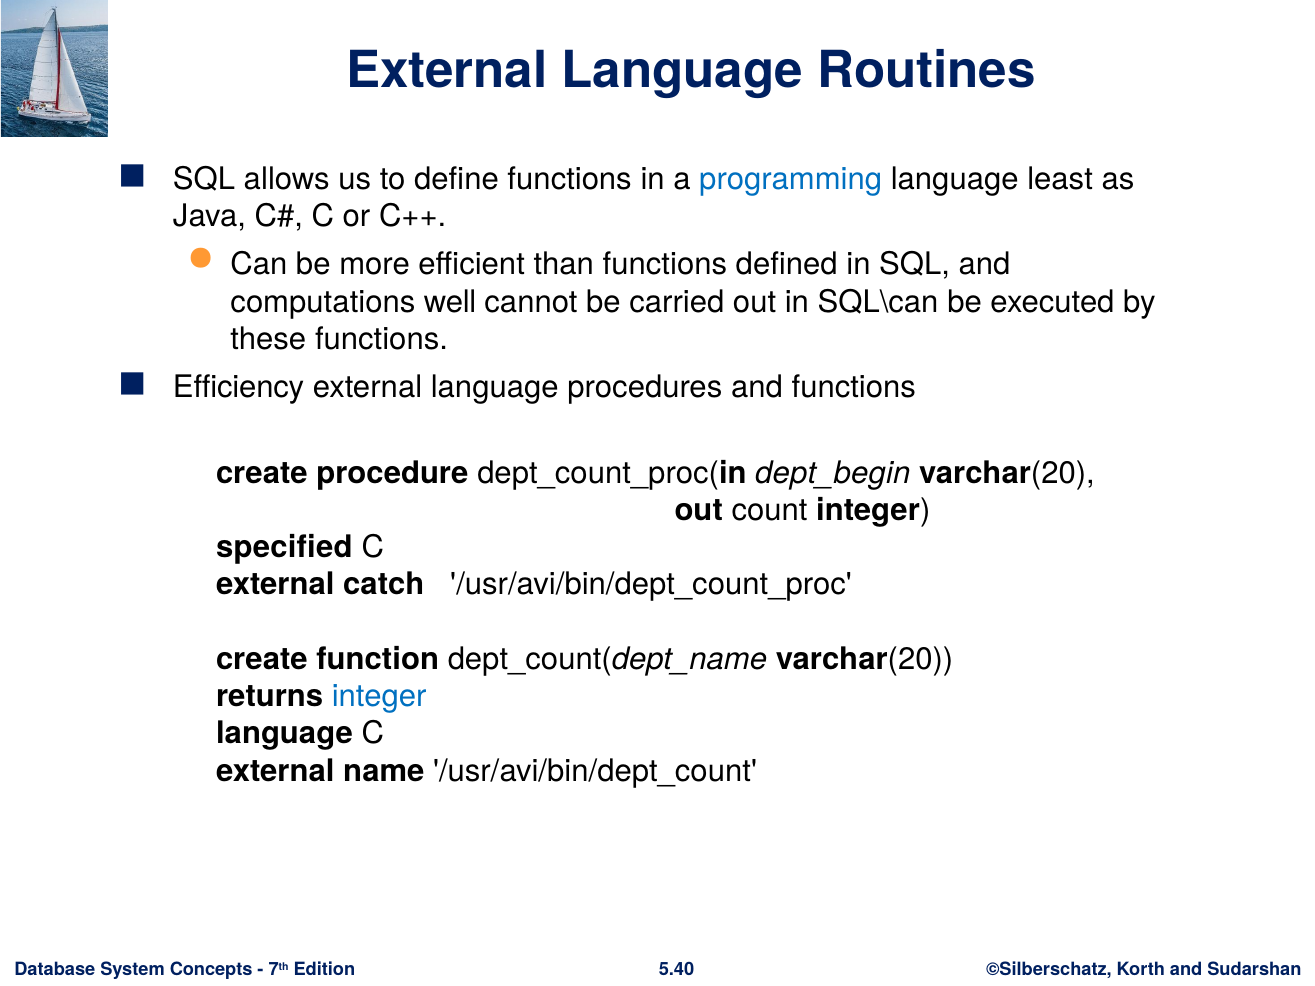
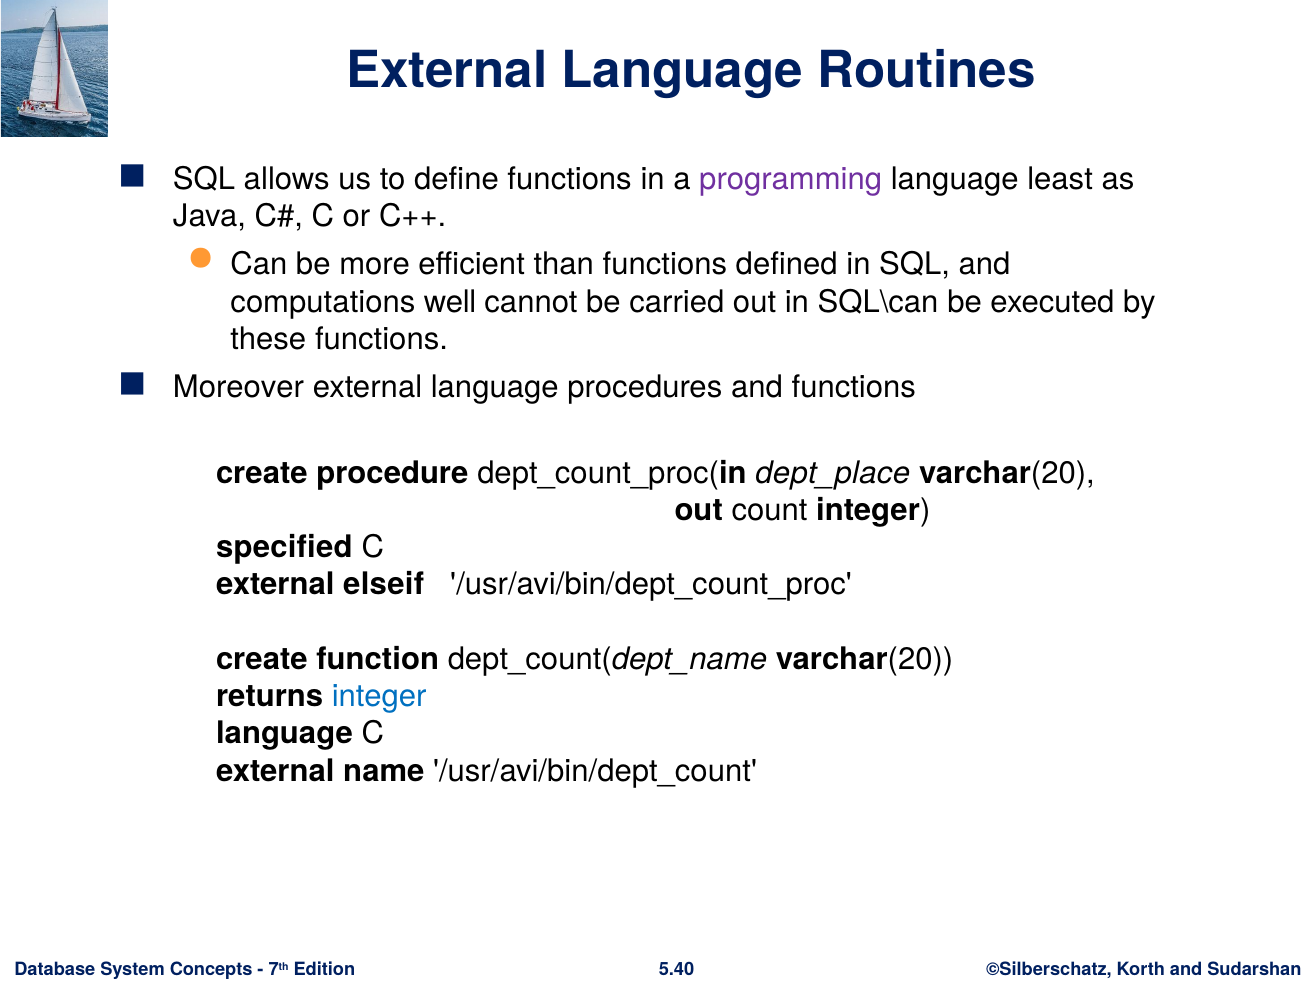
programming colour: blue -> purple
Efficiency: Efficiency -> Moreover
dept_begin: dept_begin -> dept_place
catch: catch -> elseif
